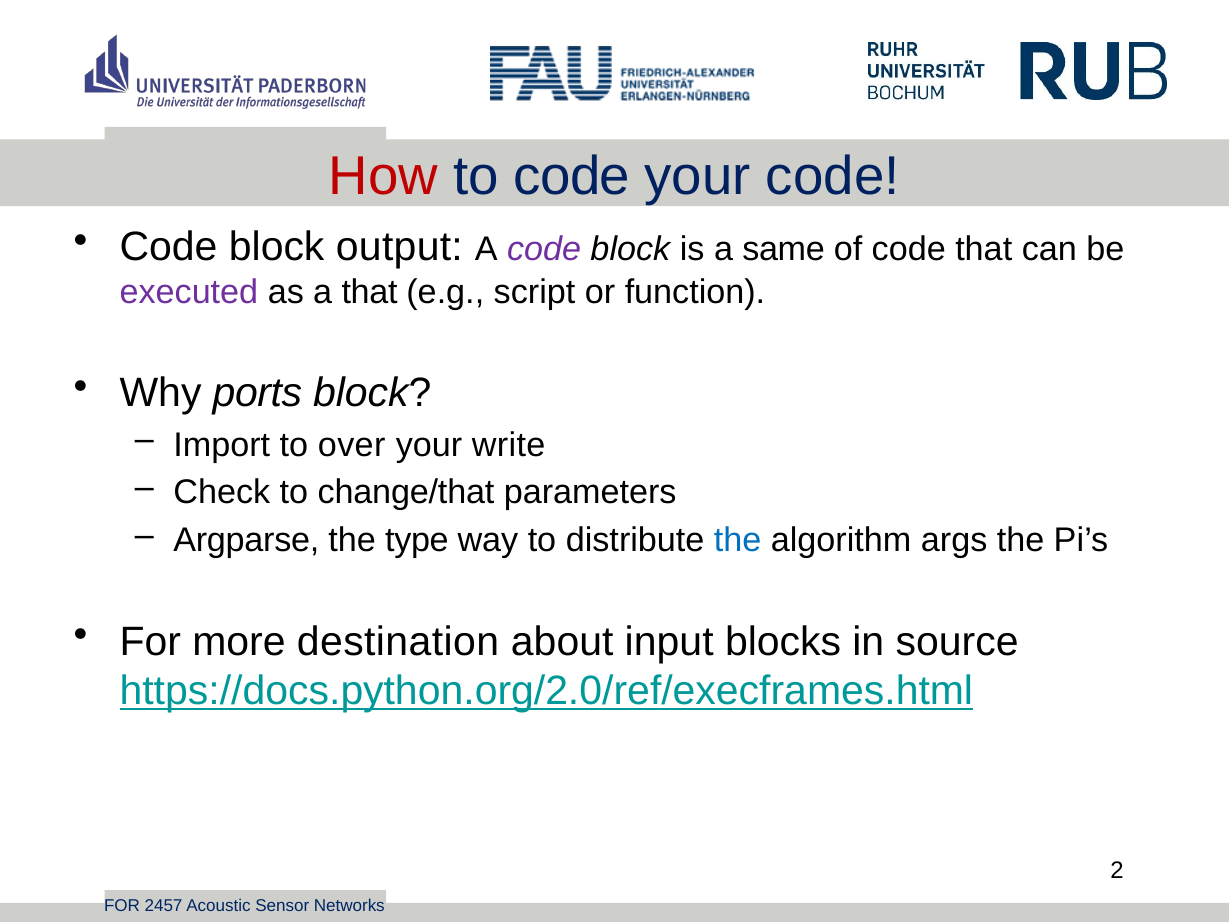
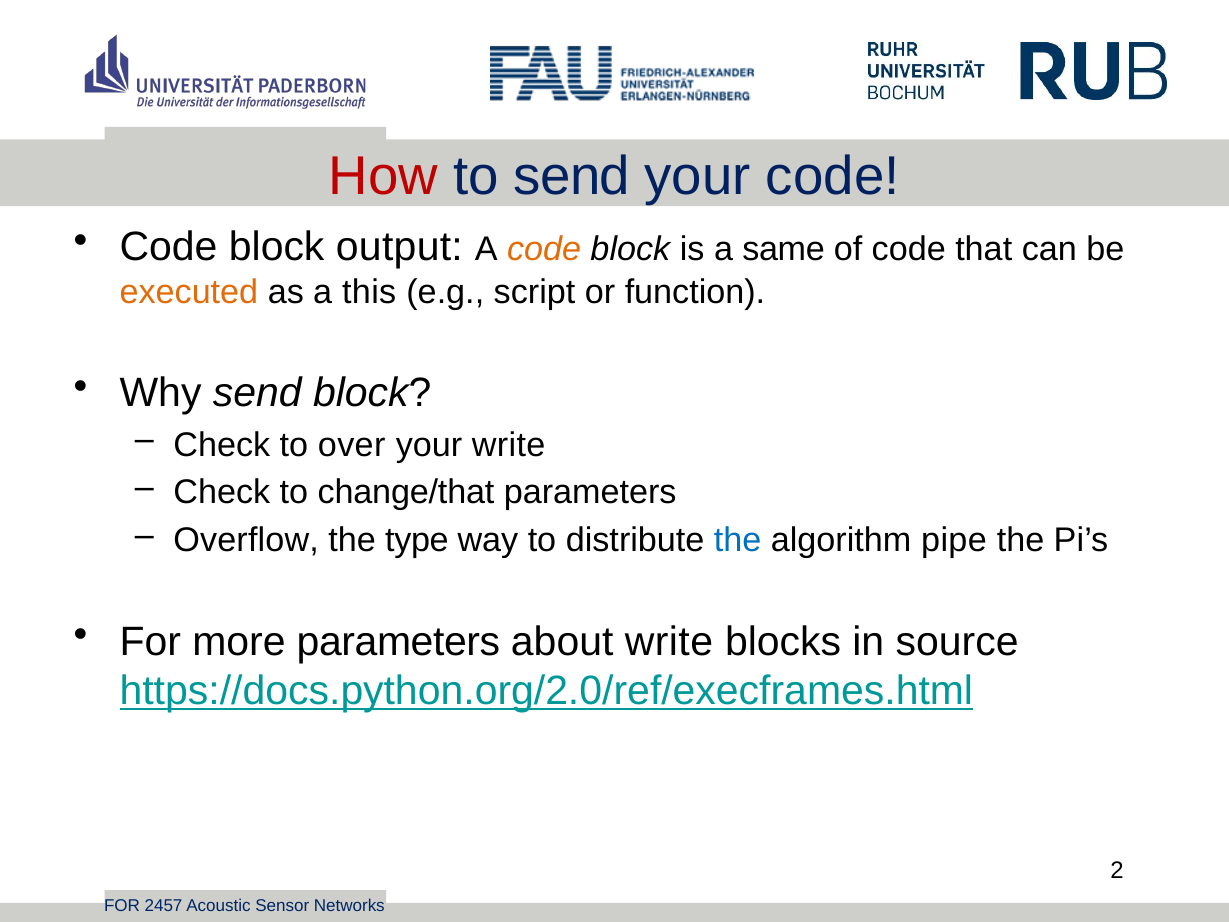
to code: code -> send
code at (544, 249) colour: purple -> orange
executed colour: purple -> orange
a that: that -> this
Why ports: ports -> send
Import at (222, 445): Import -> Check
Argparse: Argparse -> Overflow
args: args -> pipe
more destination: destination -> parameters
about input: input -> write
